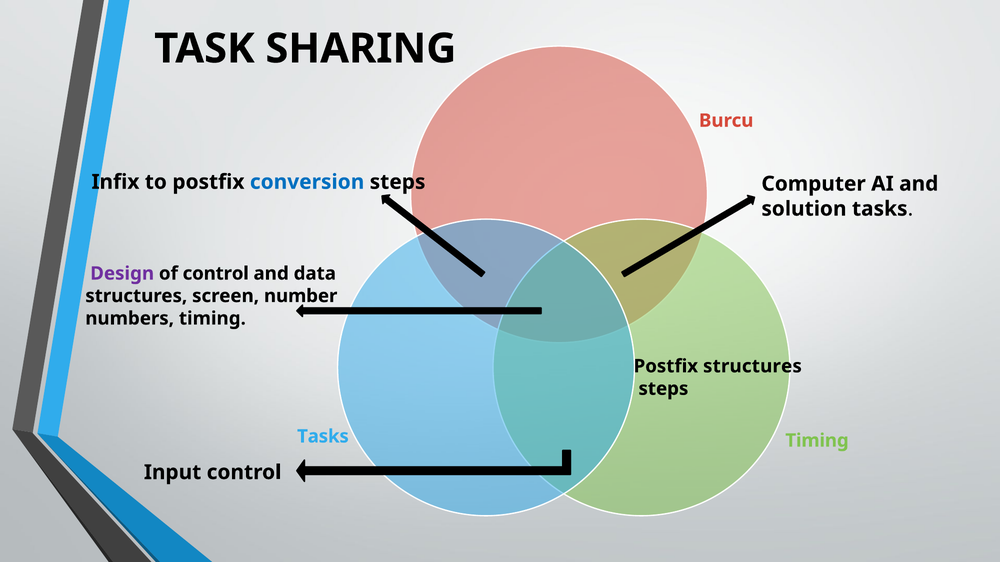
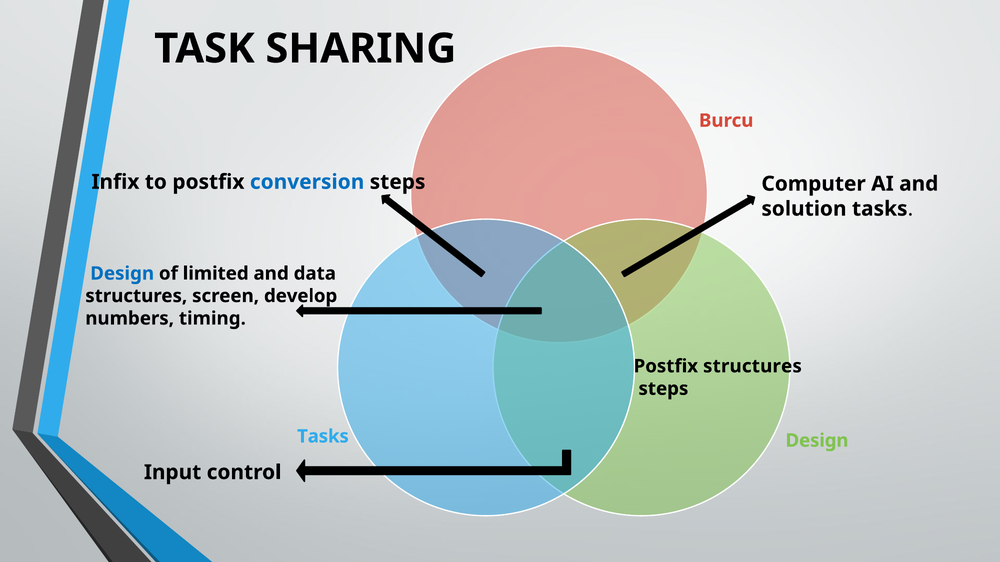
Design at (122, 274) colour: purple -> blue
of control: control -> limited
number: number -> develop
Timing at (817, 441): Timing -> Design
